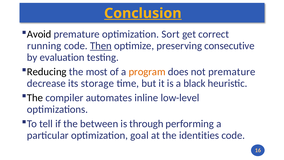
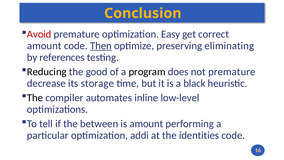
Conclusion underline: present -> none
Avoid colour: black -> red
Sort: Sort -> Easy
running at (44, 46): running -> amount
consecutive: consecutive -> eliminating
evaluation: evaluation -> references
most: most -> good
program colour: orange -> black
is through: through -> amount
goal: goal -> addi
